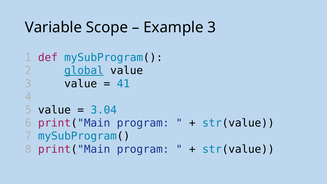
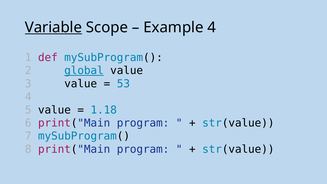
Variable underline: none -> present
Example 3: 3 -> 4
41: 41 -> 53
3.04: 3.04 -> 1.18
